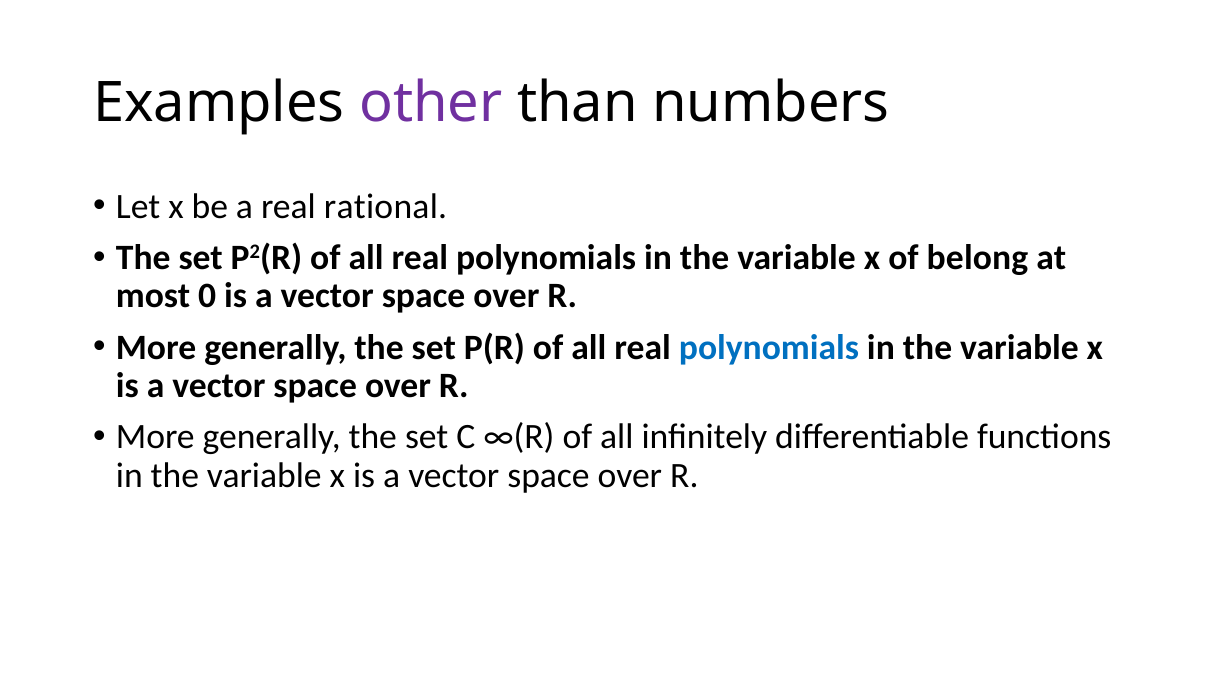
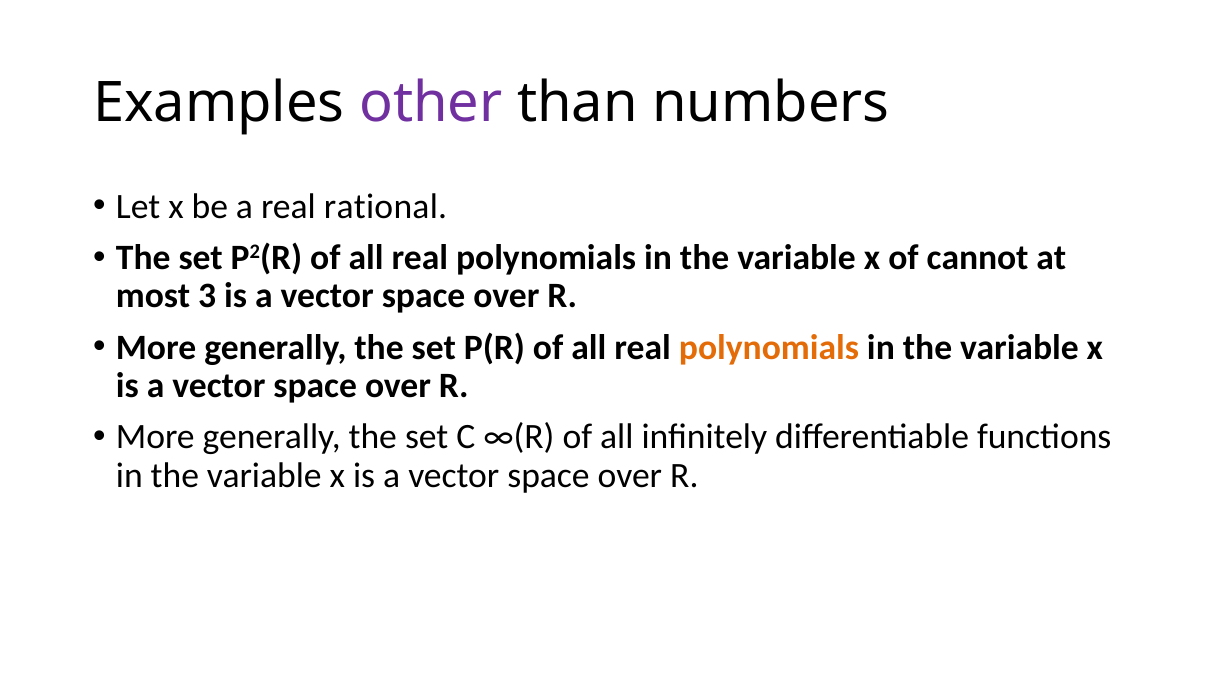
belong: belong -> cannot
0: 0 -> 3
polynomials at (769, 347) colour: blue -> orange
